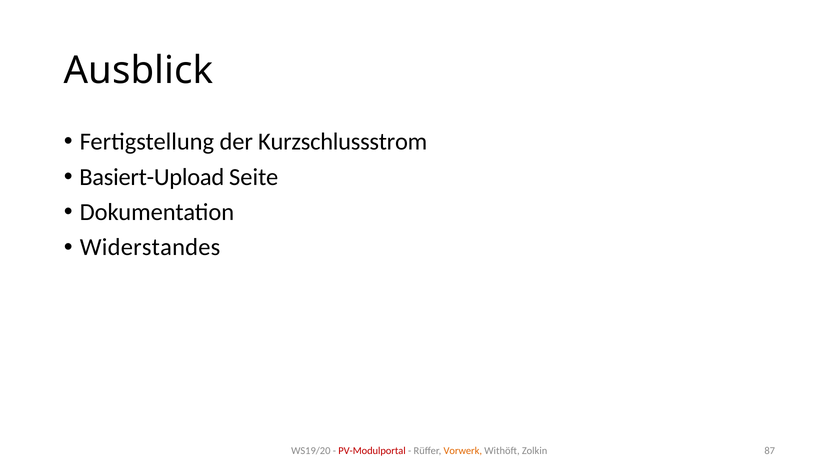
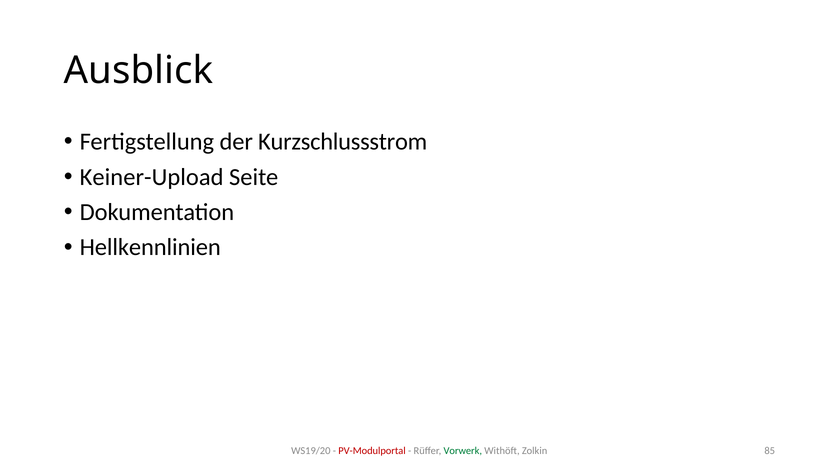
Basiert-Upload: Basiert-Upload -> Keiner-Upload
Widerstandes: Widerstandes -> Hellkennlinien
Vorwerk colour: orange -> green
87: 87 -> 85
